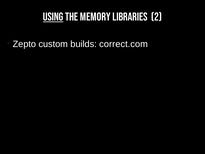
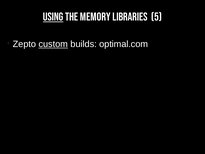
2: 2 -> 5
custom underline: none -> present
correct.com: correct.com -> optimal.com
